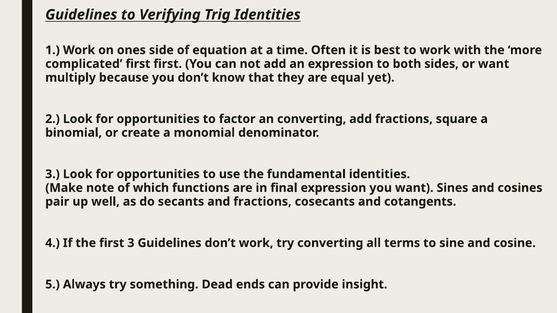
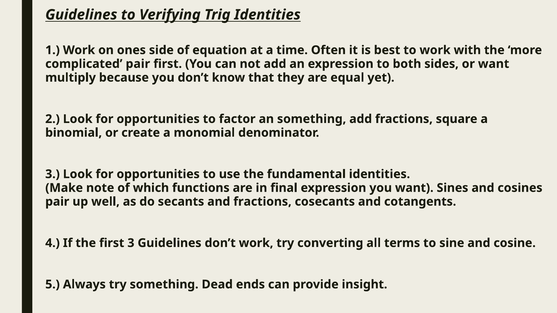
complicated first: first -> pair
an converting: converting -> something
